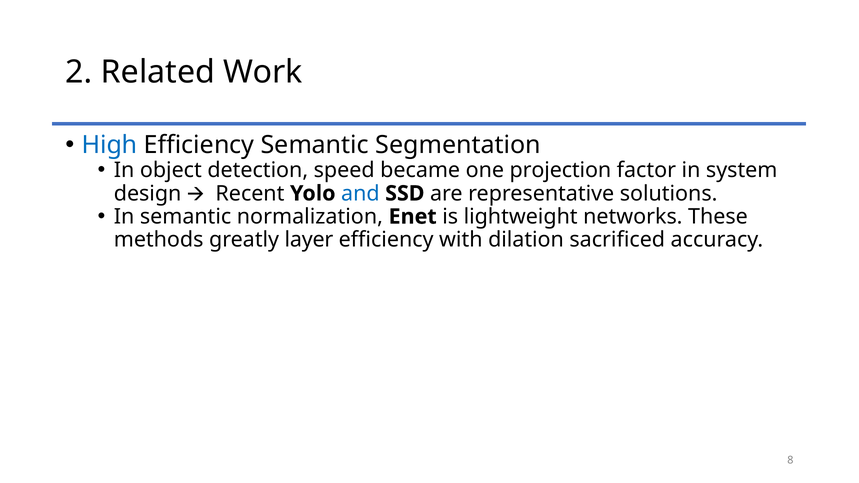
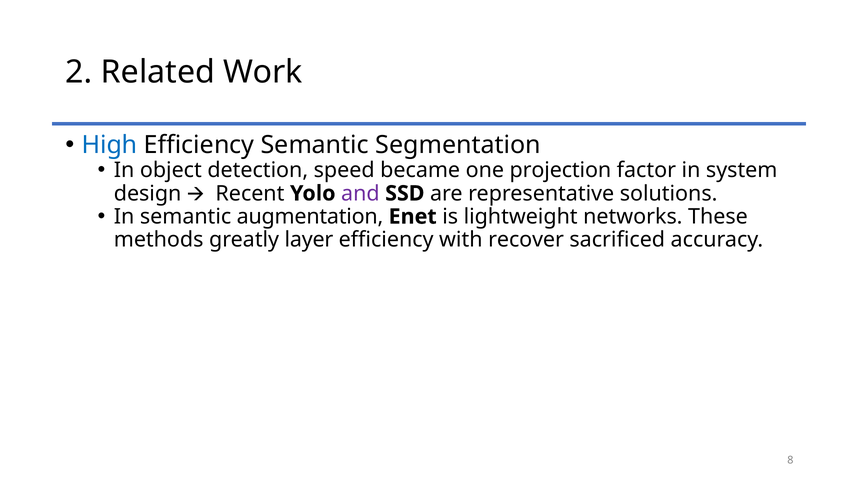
and colour: blue -> purple
normalization: normalization -> augmentation
dilation: dilation -> recover
